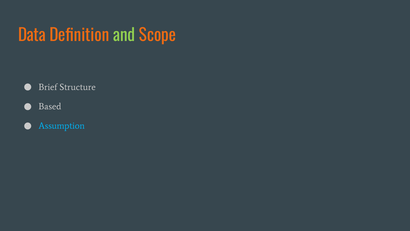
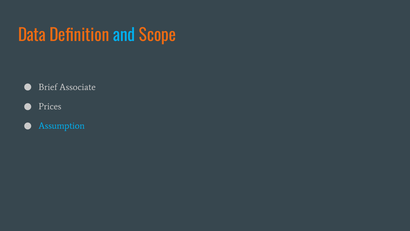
and colour: light green -> light blue
Structure: Structure -> Associate
Based: Based -> Prices
